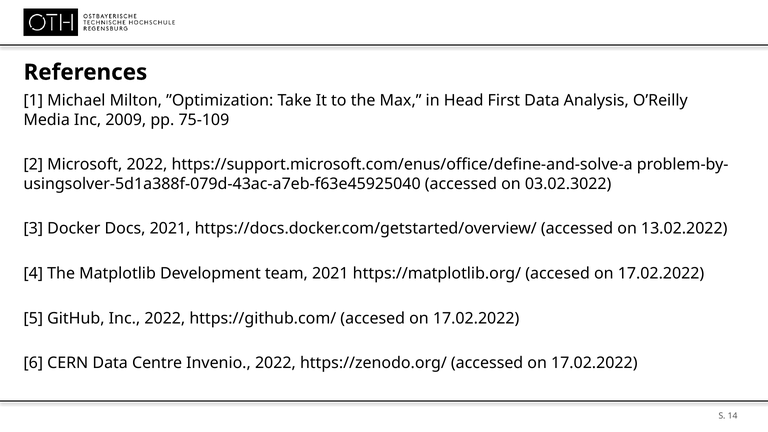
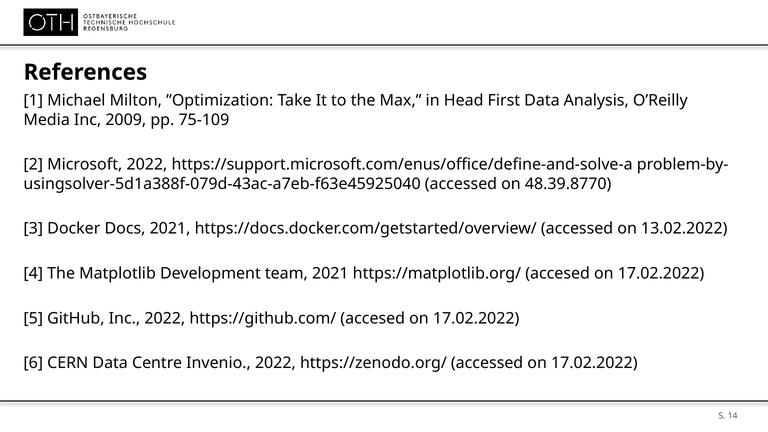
03.02.3022: 03.02.3022 -> 48.39.8770
